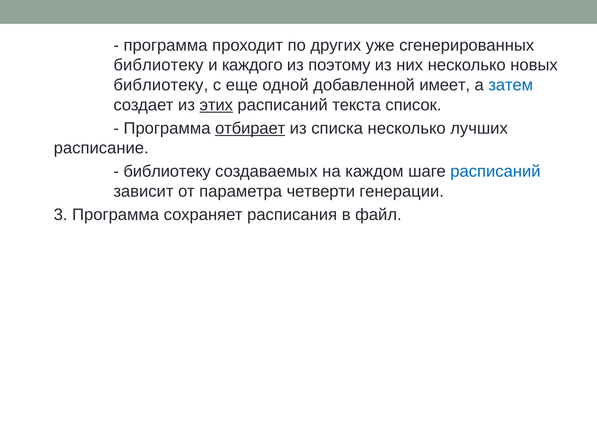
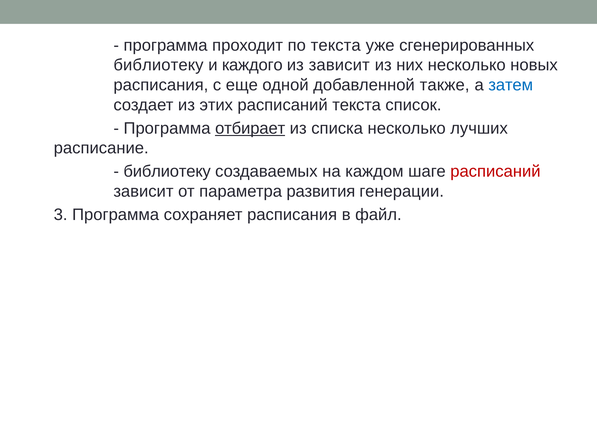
по других: других -> текста
из поэтому: поэтому -> зависит
библиотеку at (161, 85): библиотеку -> расписания
имеет: имеет -> также
этих underline: present -> none
расписаний at (495, 171) colour: blue -> red
четверти: четверти -> развития
